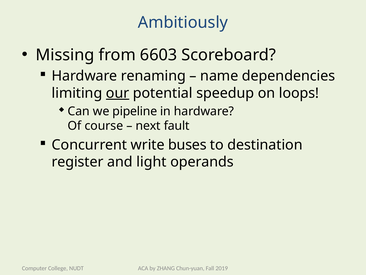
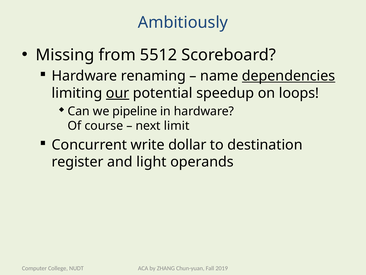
6603: 6603 -> 5512
dependencies underline: none -> present
fault: fault -> limit
buses: buses -> dollar
